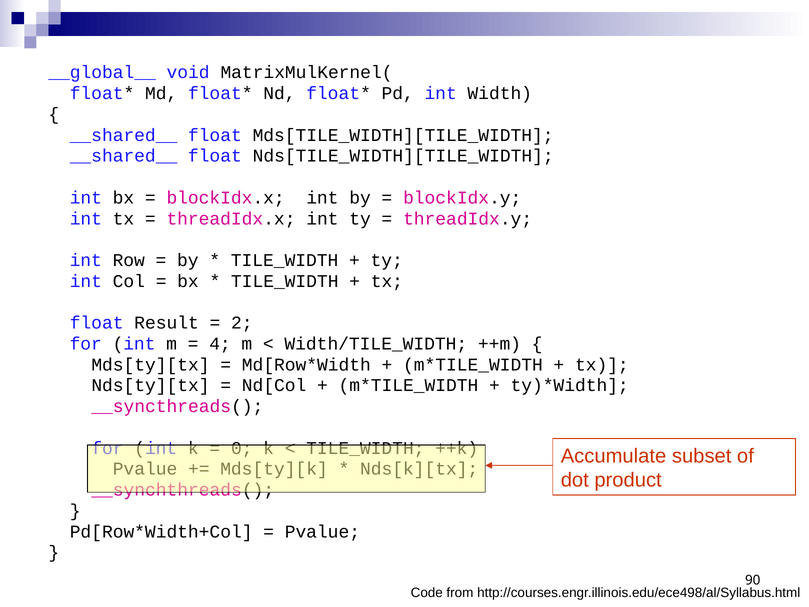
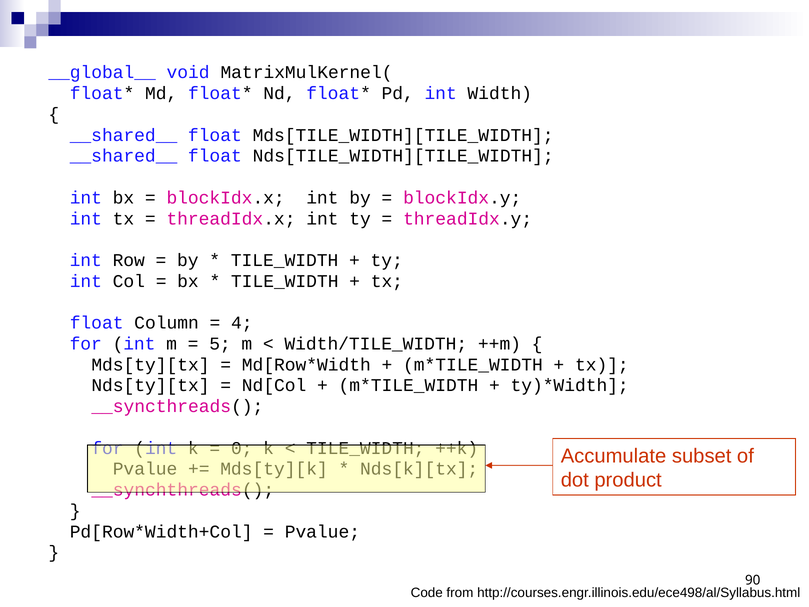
Result: Result -> Column
2: 2 -> 4
4: 4 -> 5
